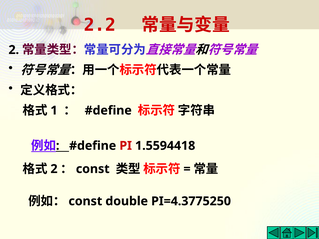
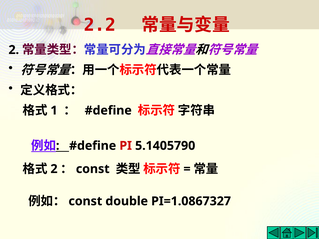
1.5594418: 1.5594418 -> 5.1405790
PI=4.3775250: PI=4.3775250 -> PI=1.0867327
